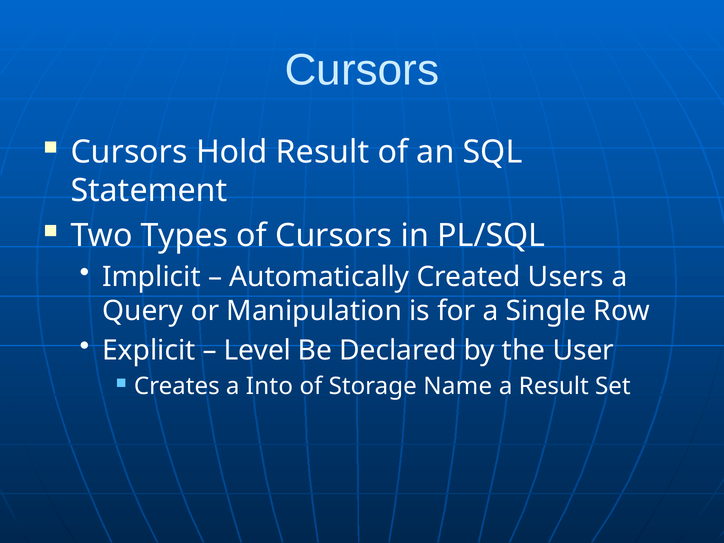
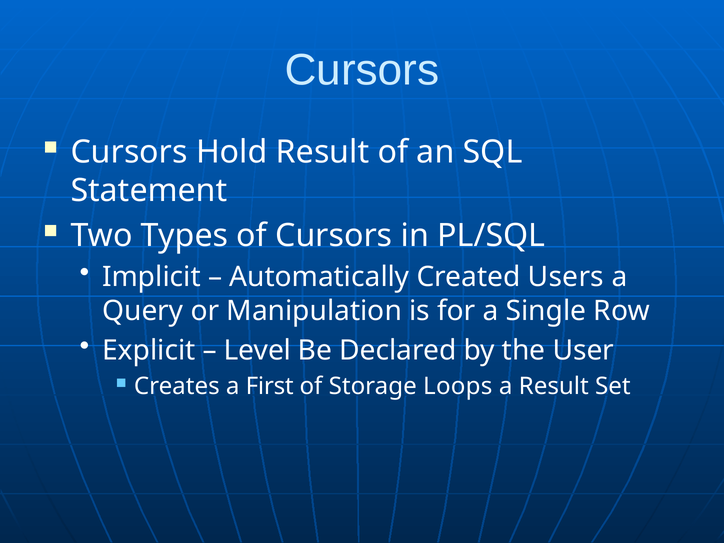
Into: Into -> First
Name: Name -> Loops
